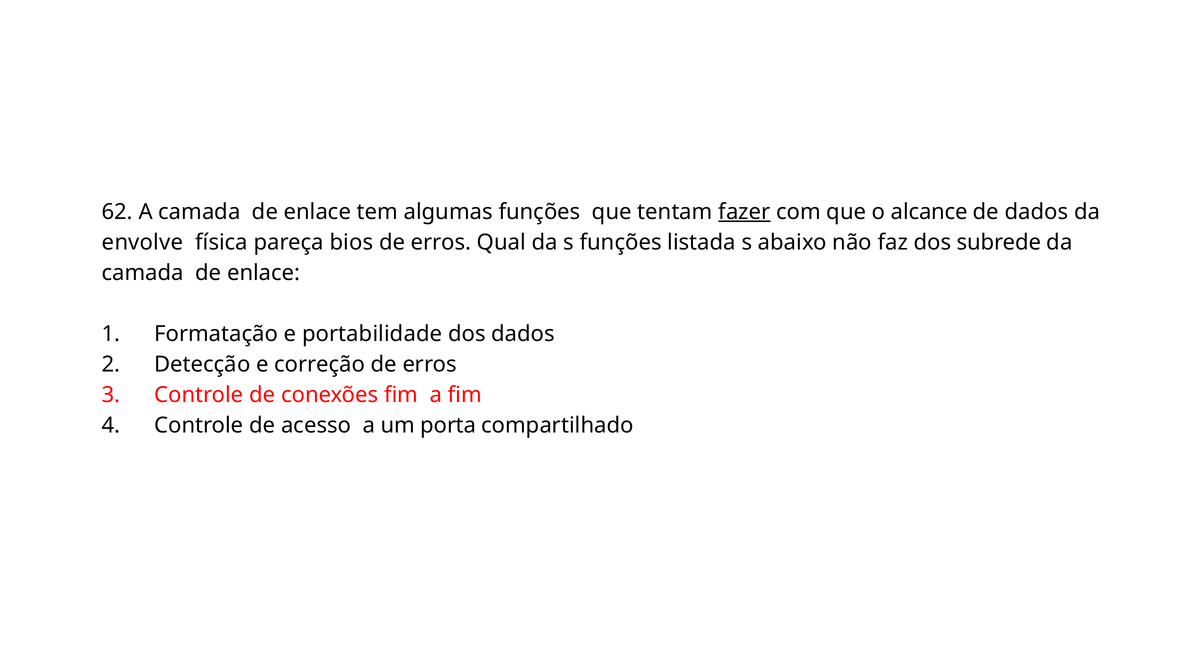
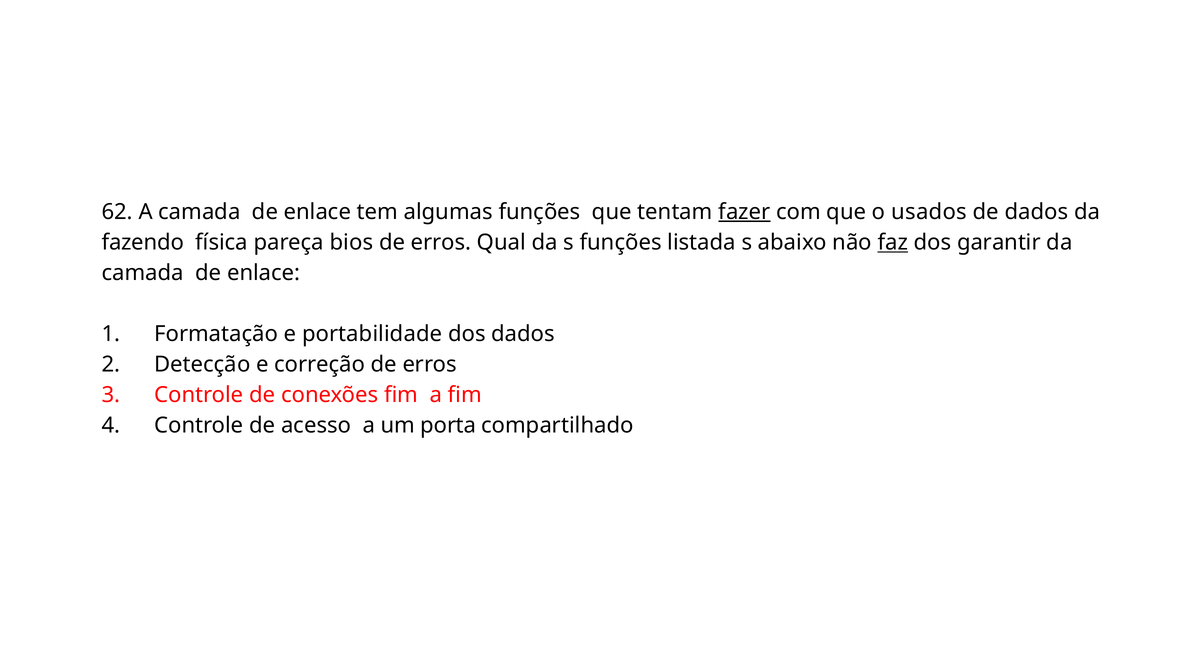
alcance: alcance -> usados
envolve: envolve -> fazendo
faz underline: none -> present
subrede: subrede -> garantir
